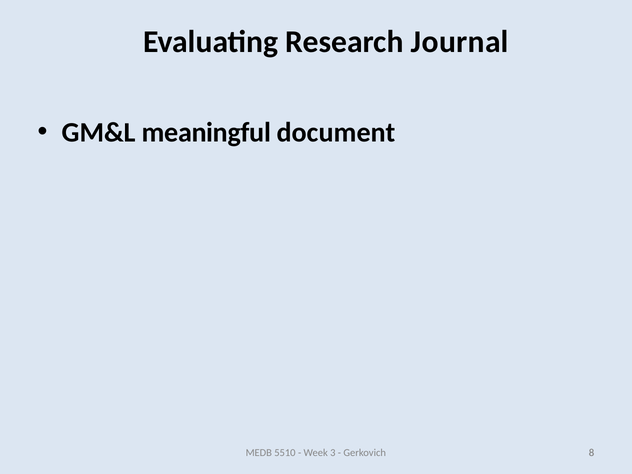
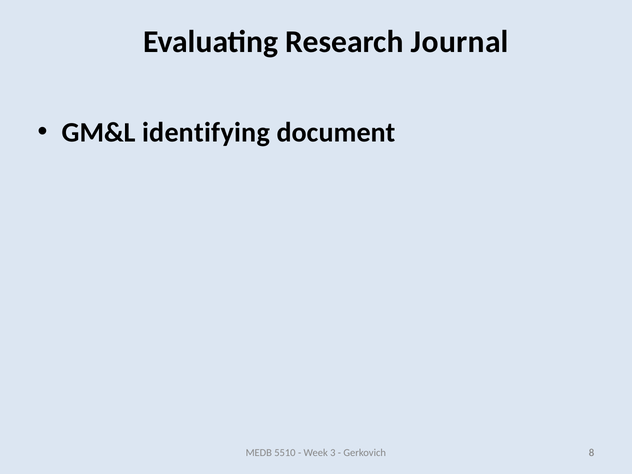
meaningful: meaningful -> identifying
